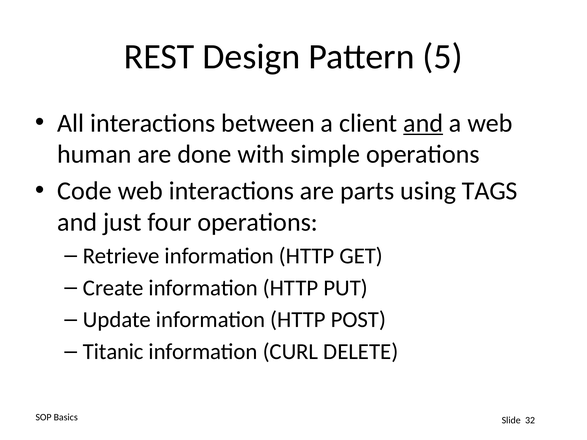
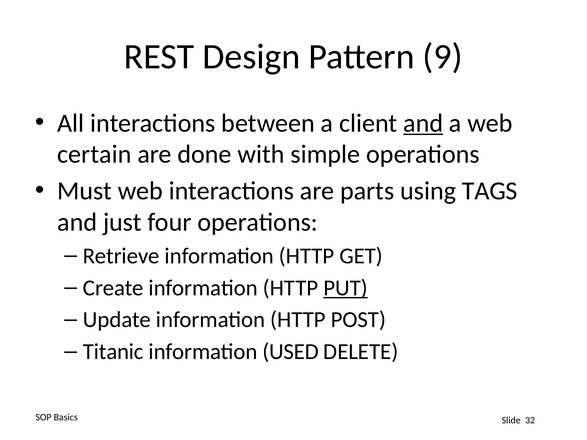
5: 5 -> 9
human: human -> certain
Code: Code -> Must
PUT underline: none -> present
CURL: CURL -> USED
